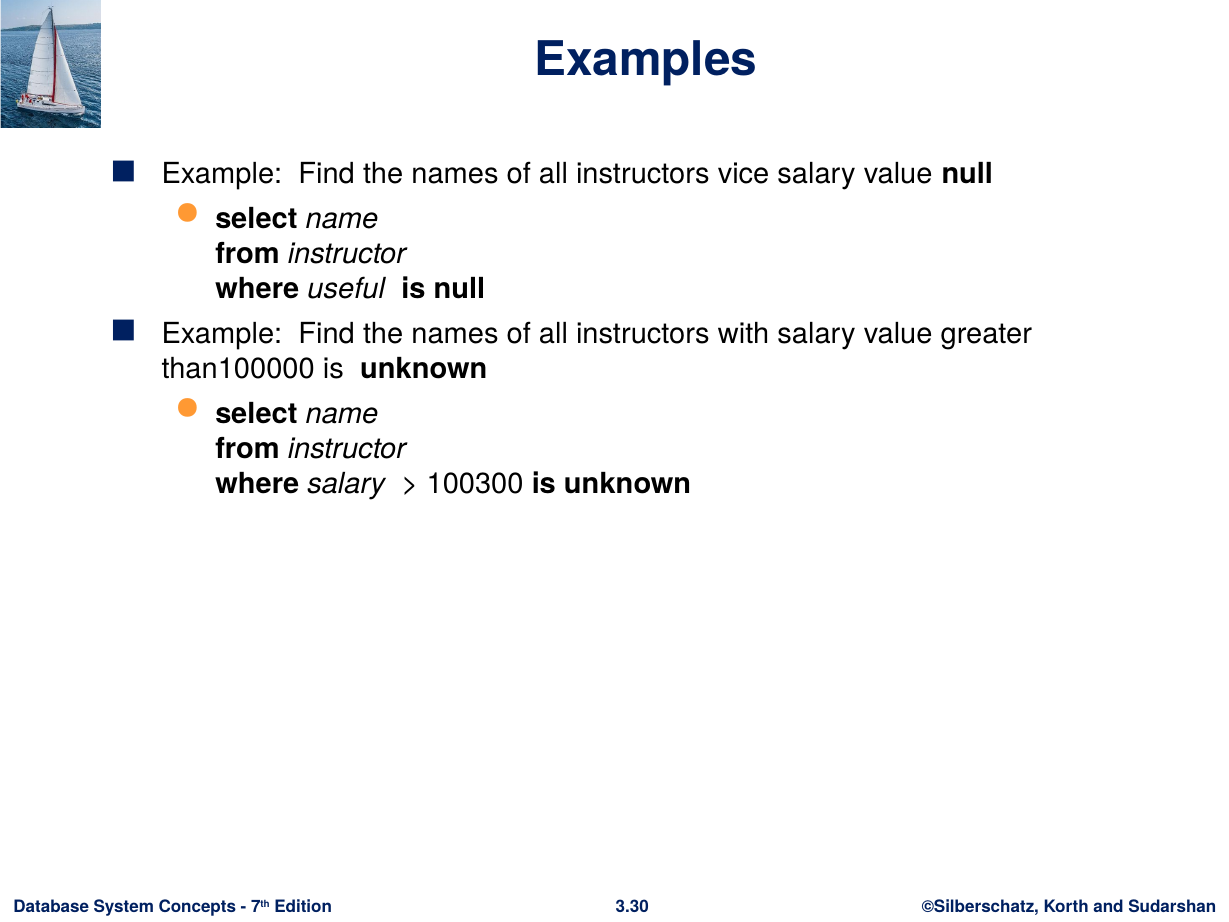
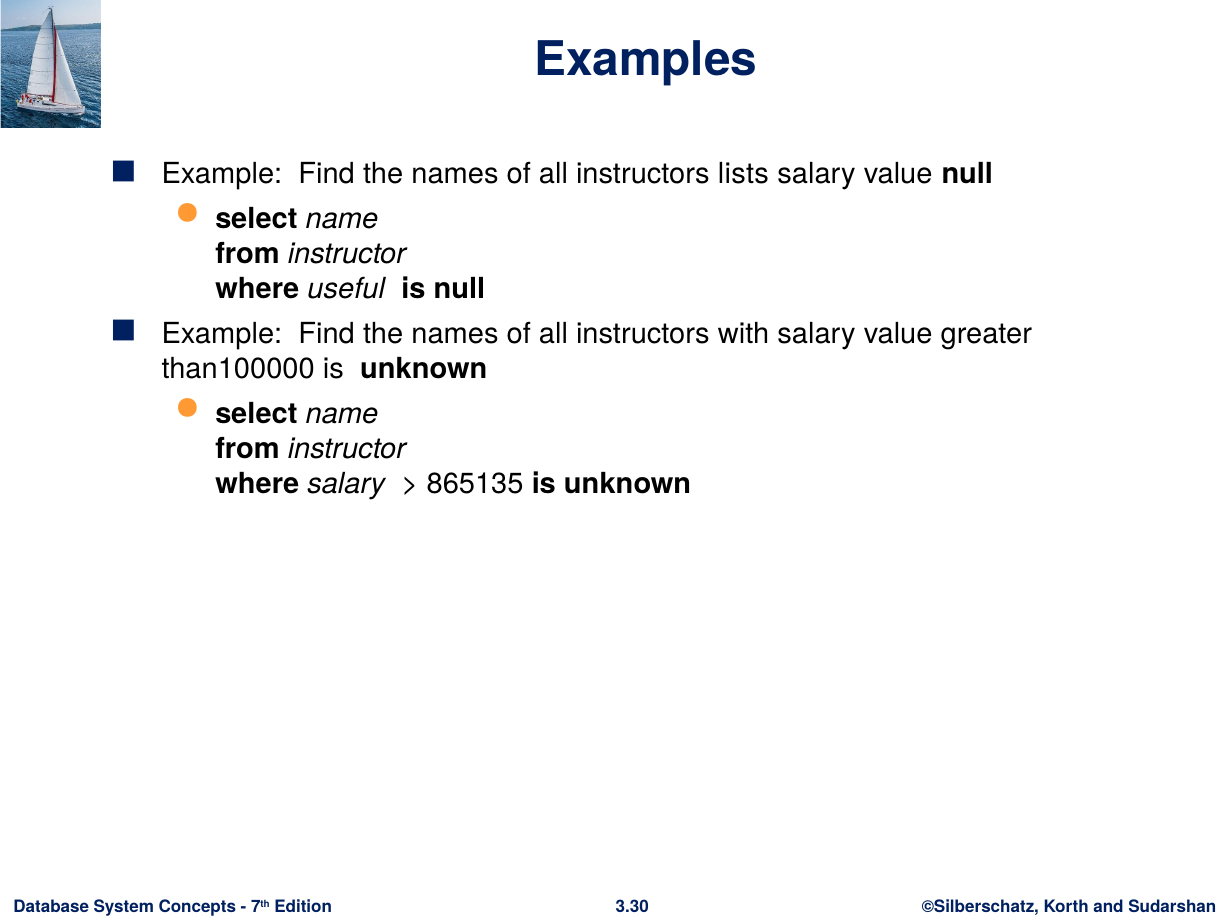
vice: vice -> lists
100300: 100300 -> 865135
